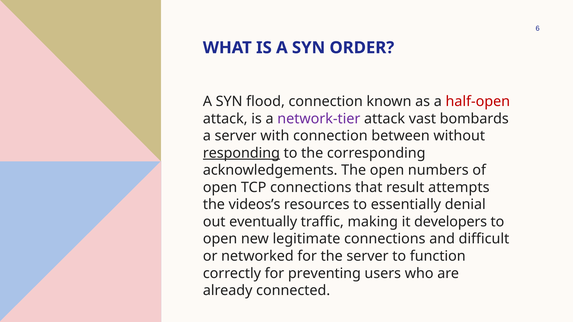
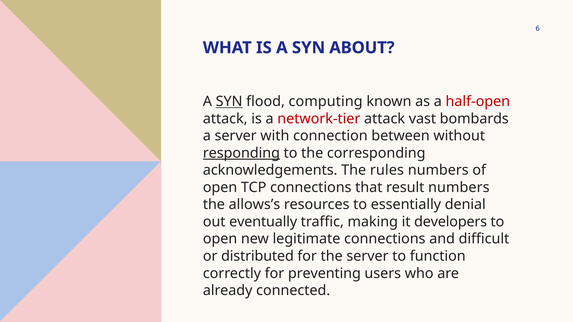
ORDER: ORDER -> ABOUT
SYN at (229, 102) underline: none -> present
flood connection: connection -> computing
network-tier colour: purple -> red
The open: open -> rules
result attempts: attempts -> numbers
videos’s: videos’s -> allows’s
networked: networked -> distributed
